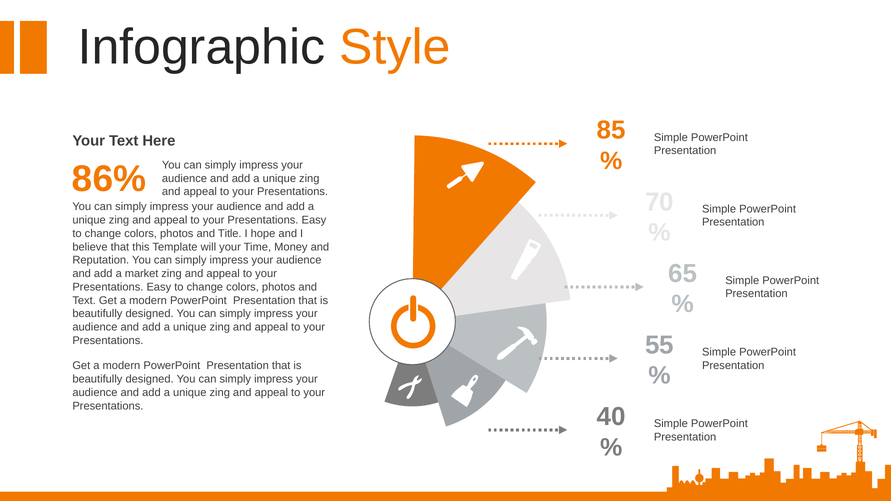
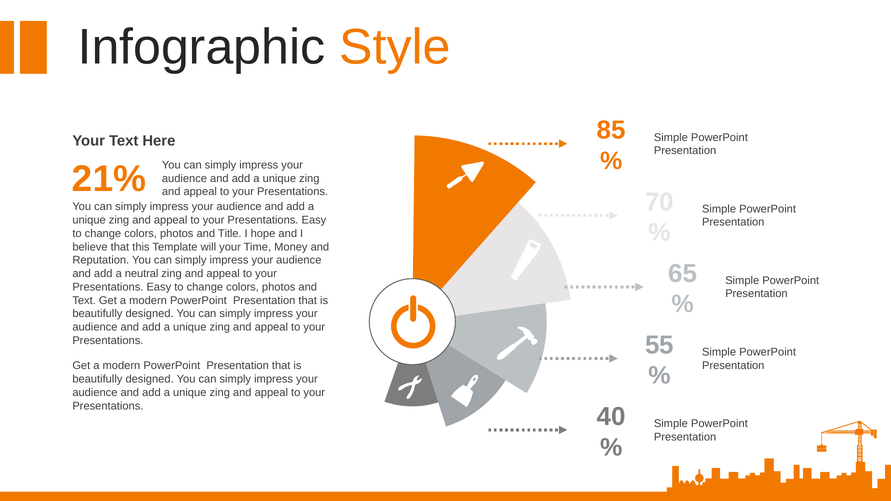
86%: 86% -> 21%
market: market -> neutral
